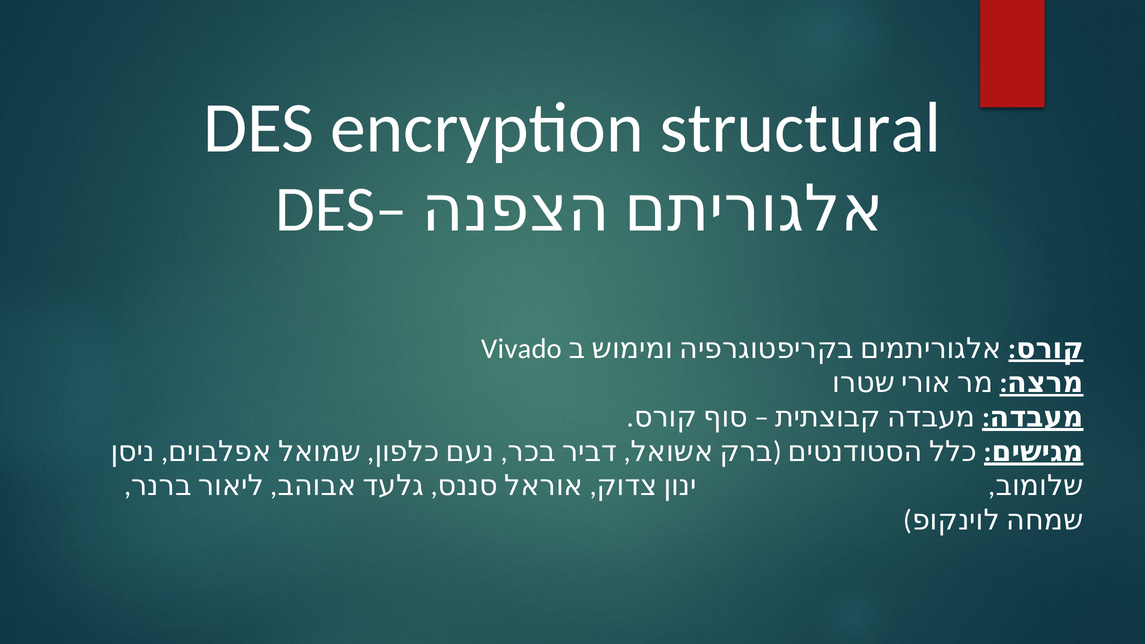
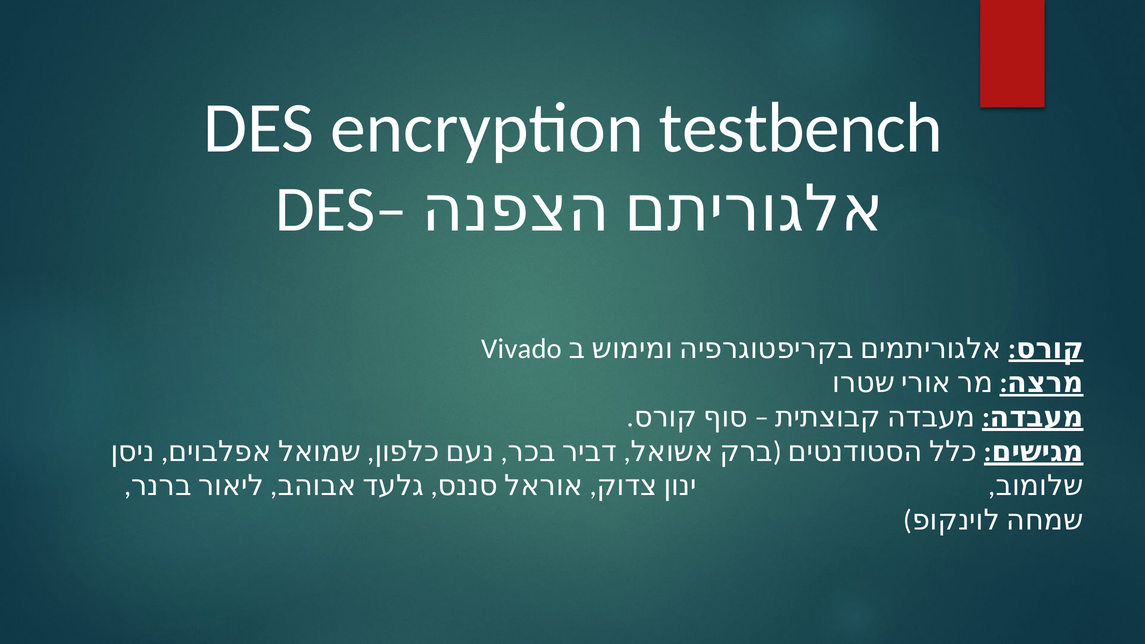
structural: structural -> testbench
